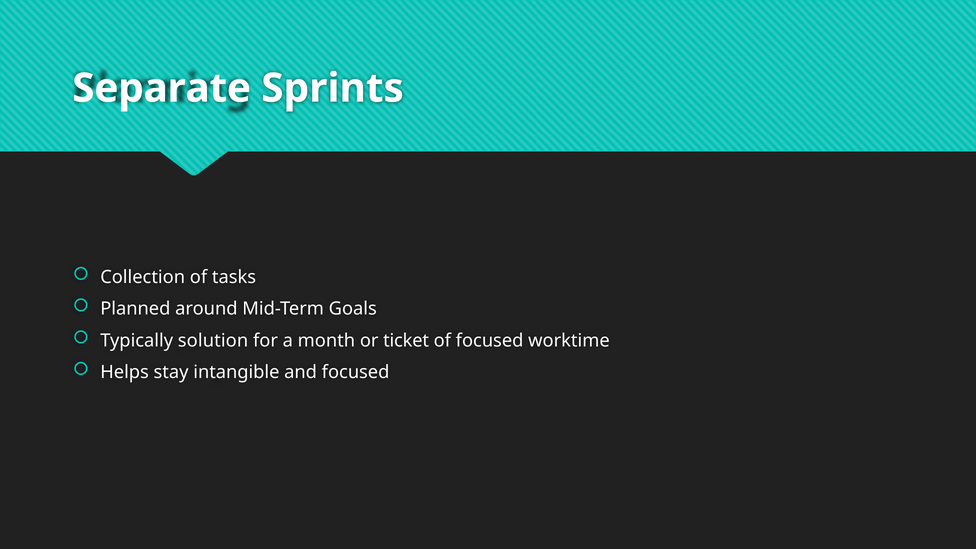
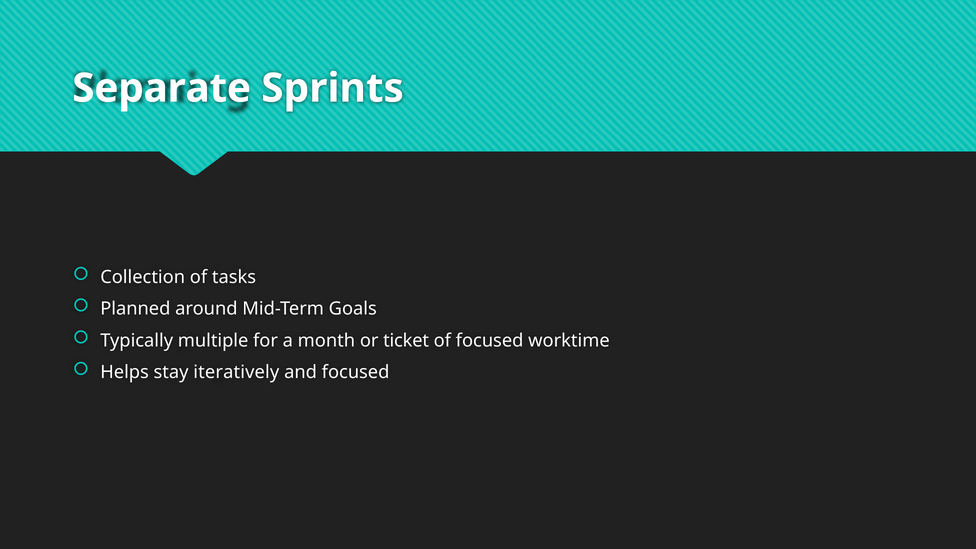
solution: solution -> multiple
intangible: intangible -> iteratively
